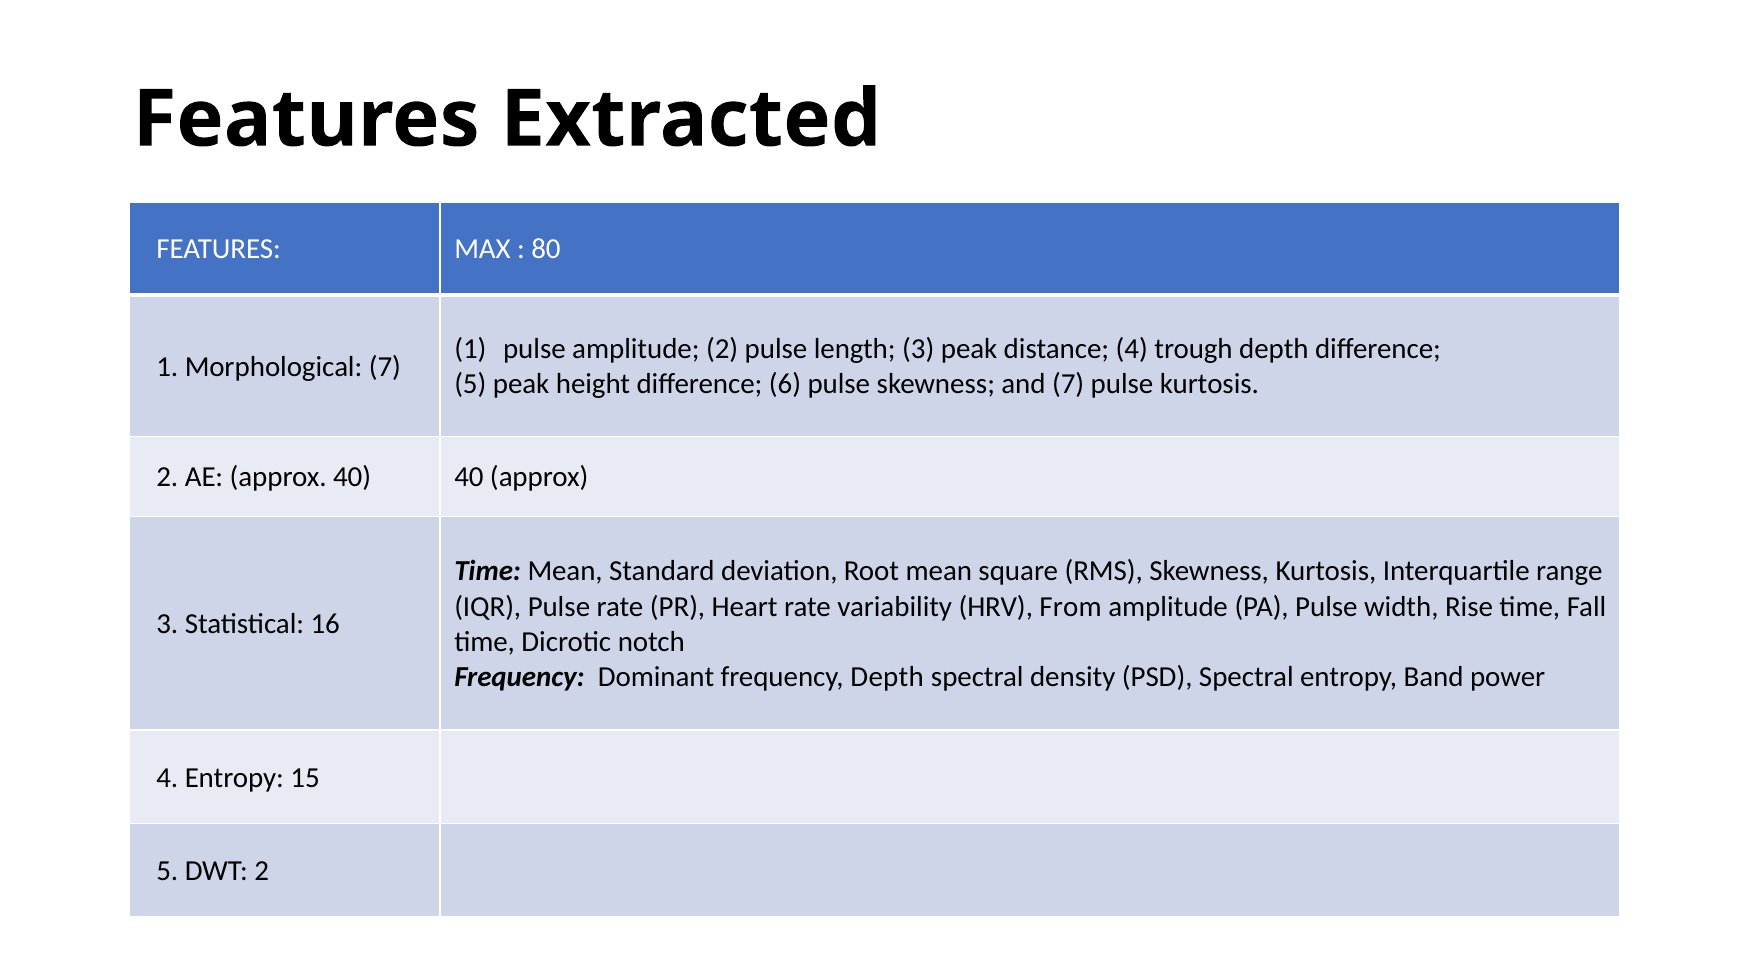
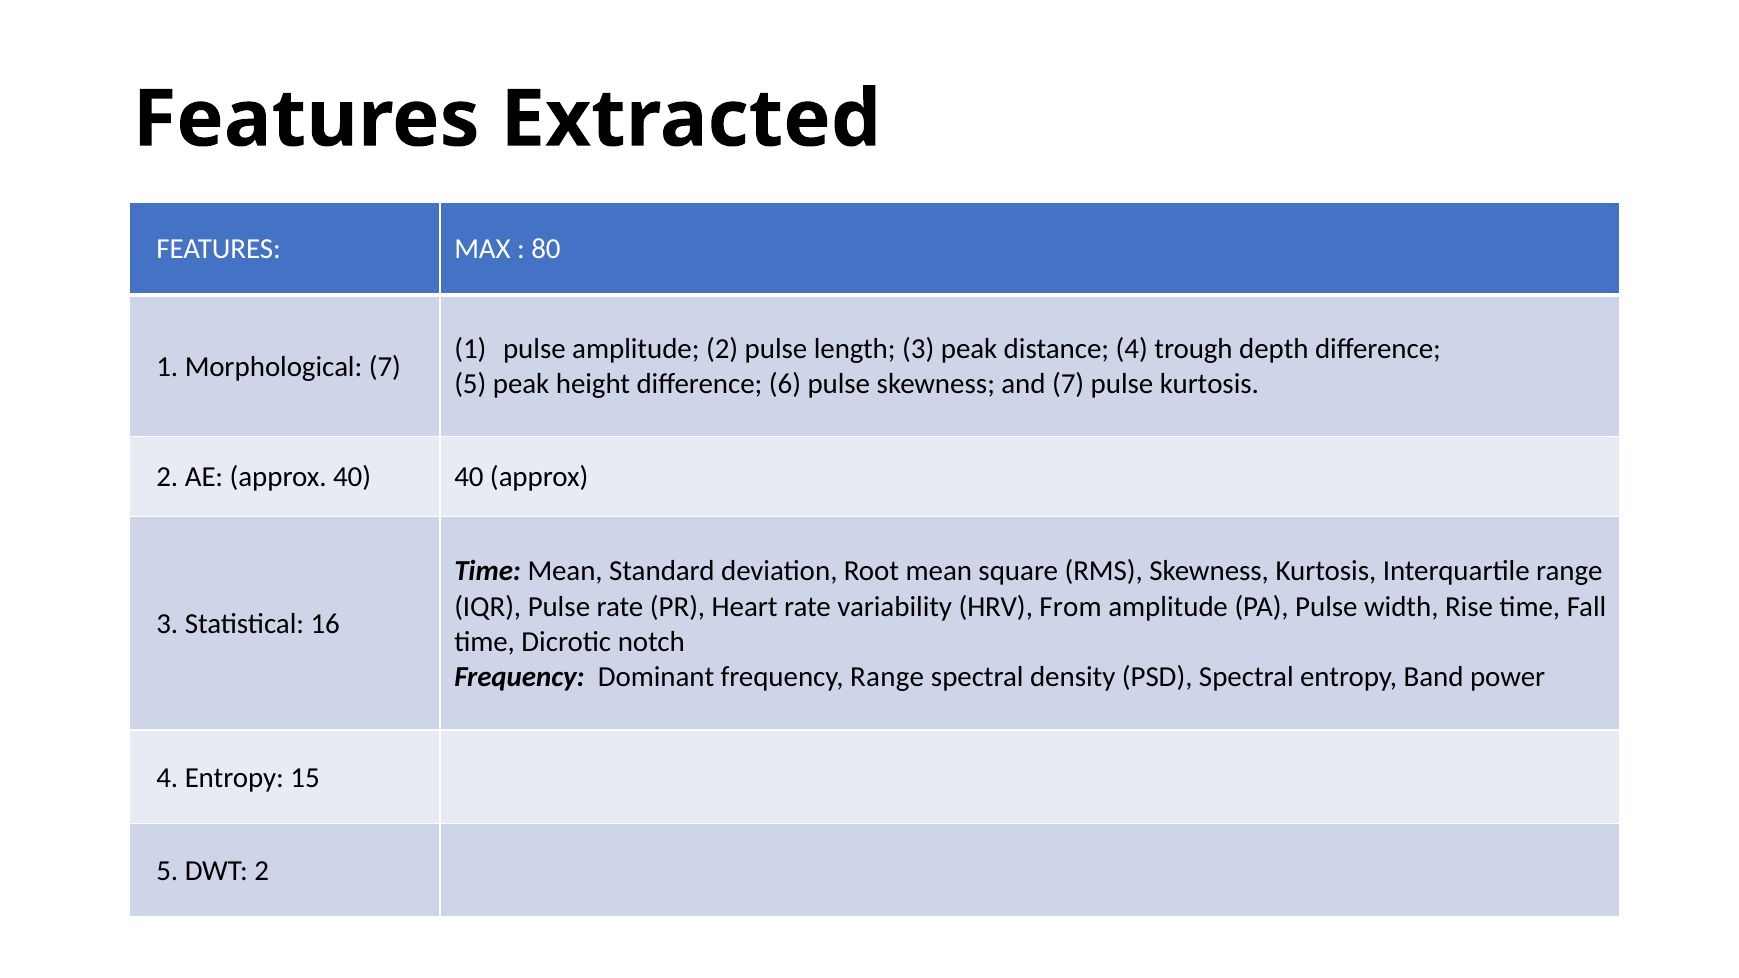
frequency Depth: Depth -> Range
